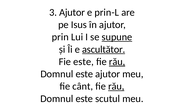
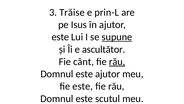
3 Ajutor: Ajutor -> Trăise
prin at (60, 37): prin -> este
ascultător underline: present -> none
Fie este: este -> cânt
fie cânt: cânt -> este
rău at (116, 86) underline: present -> none
